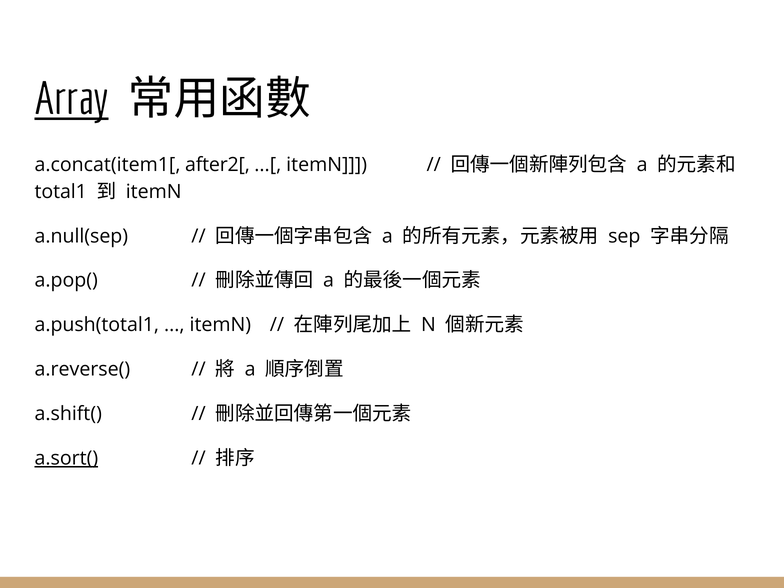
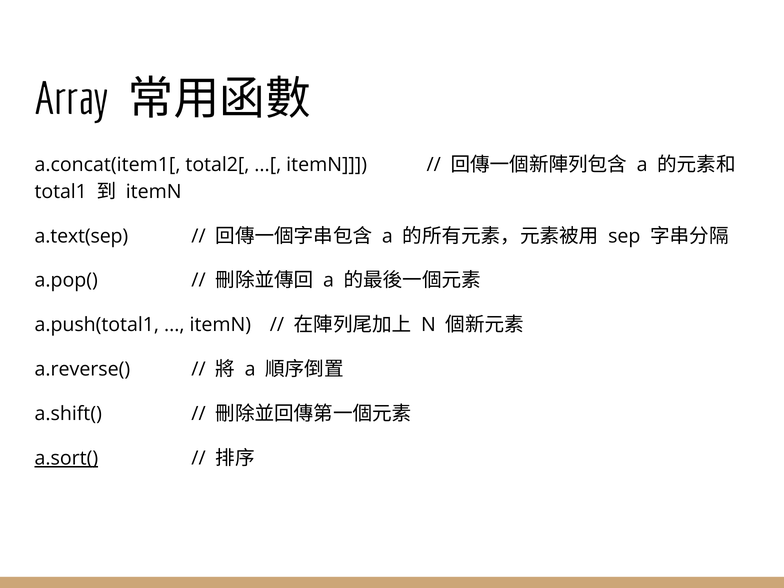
Array underline: present -> none
after2[: after2[ -> total2[
a.null(sep: a.null(sep -> a.text(sep
